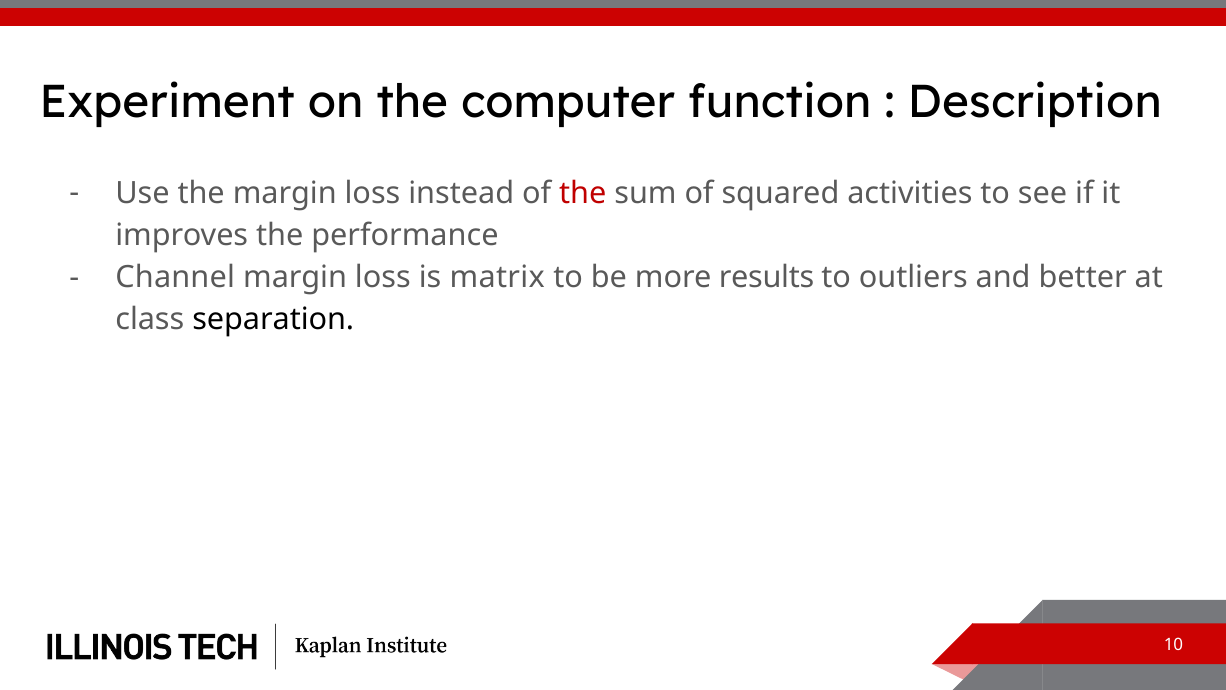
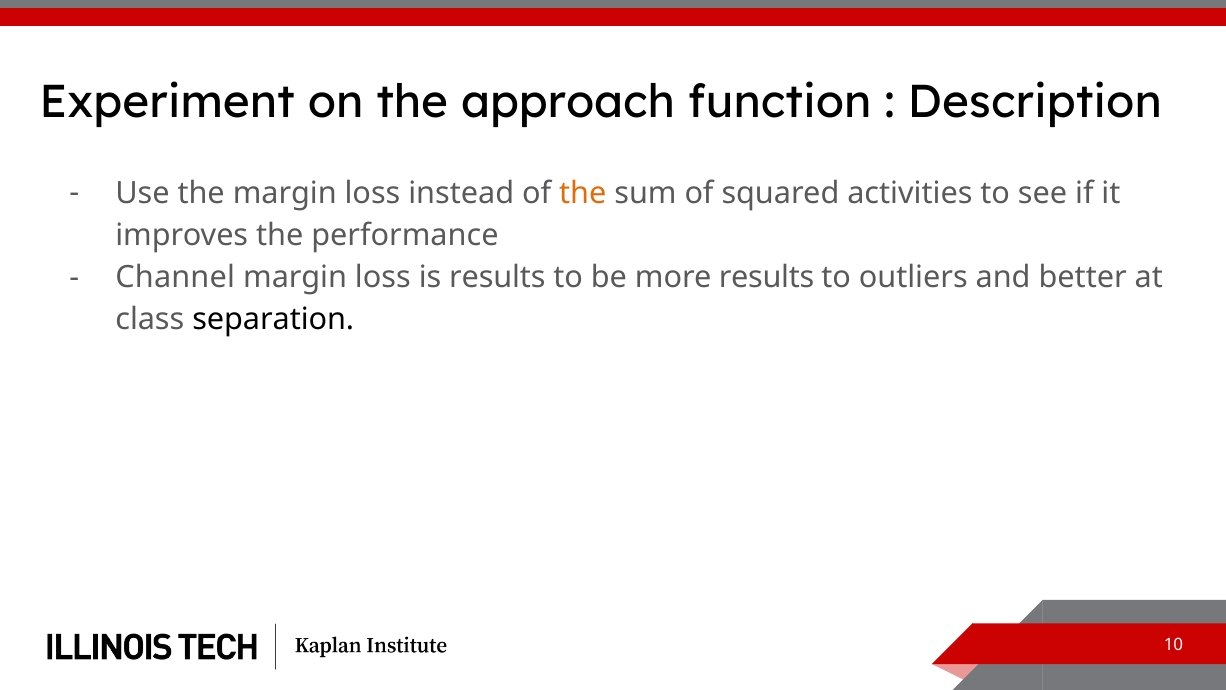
computer: computer -> approach
the at (583, 193) colour: red -> orange
is matrix: matrix -> results
